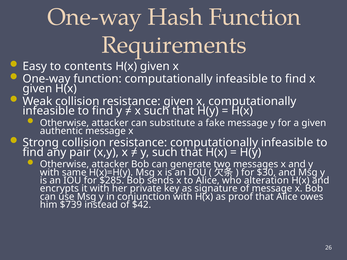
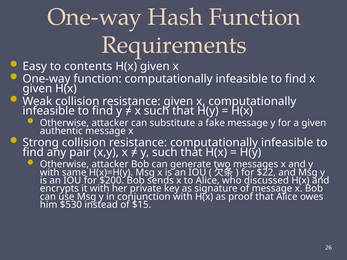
$30: $30 -> $22
$285: $285 -> $200
alteration: alteration -> discussed
$739: $739 -> $530
$42: $42 -> $15
